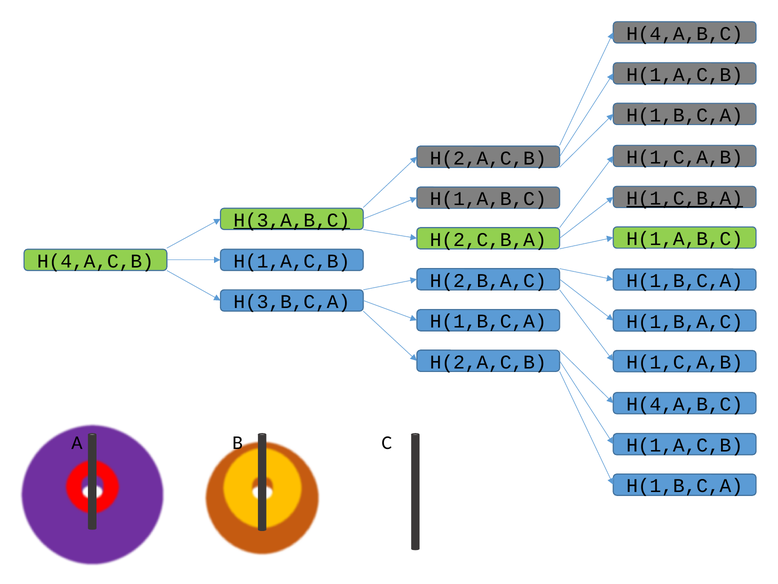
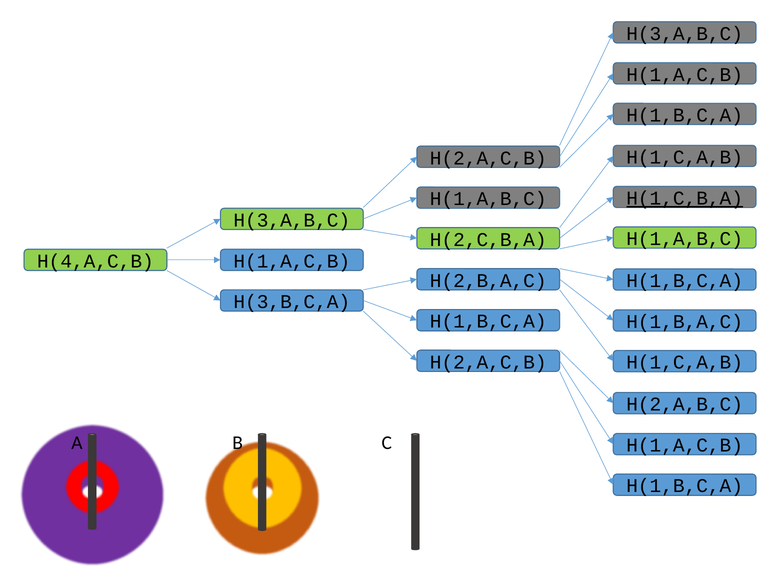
H(4,A,B,C at (685, 34): H(4,A,B,C -> H(3,A,B,C
H(3,A,B,C at (292, 220) underline: present -> none
H(4,A,B,C at (685, 404): H(4,A,B,C -> H(2,A,B,C
